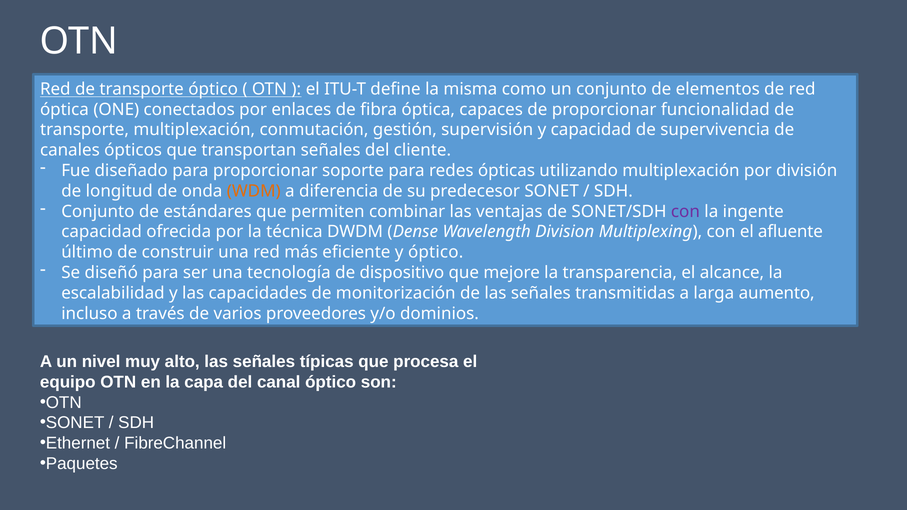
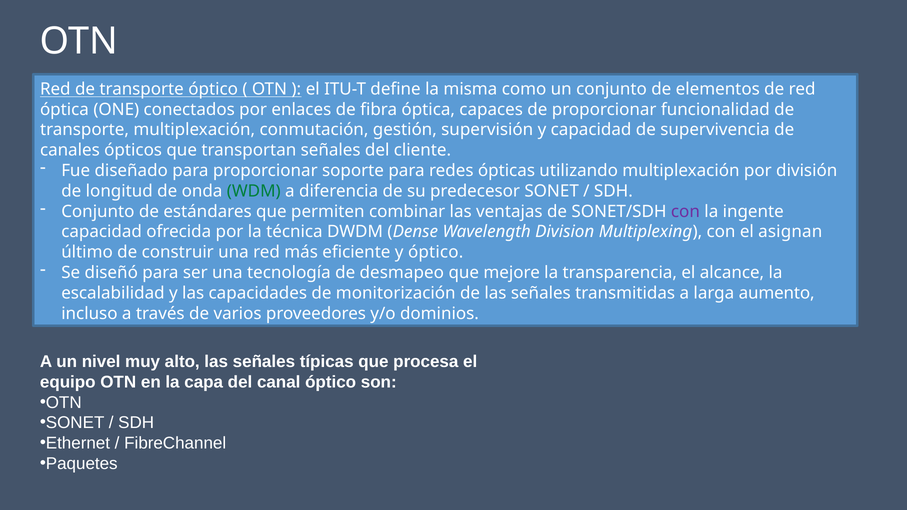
WDM colour: orange -> green
afluente: afluente -> asignan
dispositivo: dispositivo -> desmapeo
